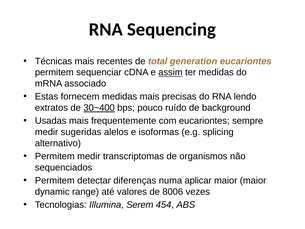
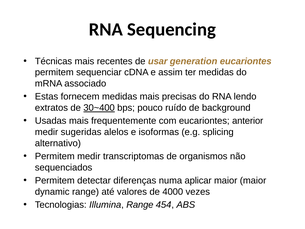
total: total -> usar
assim underline: present -> none
sempre: sempre -> anterior
8006: 8006 -> 4000
Illumina Serem: Serem -> Range
